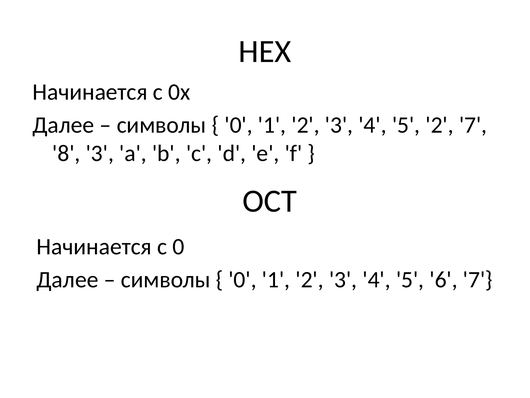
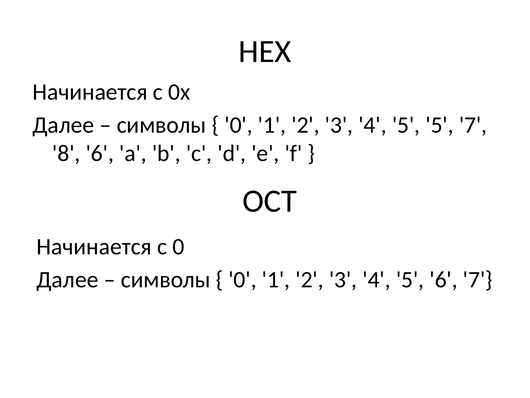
5 2: 2 -> 5
8 3: 3 -> 6
